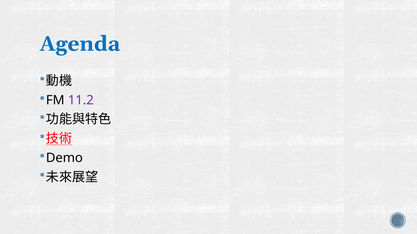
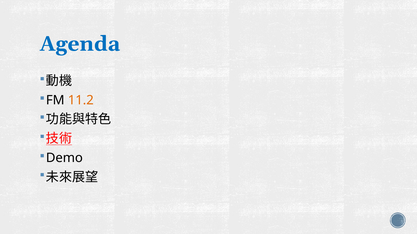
11.2 colour: purple -> orange
